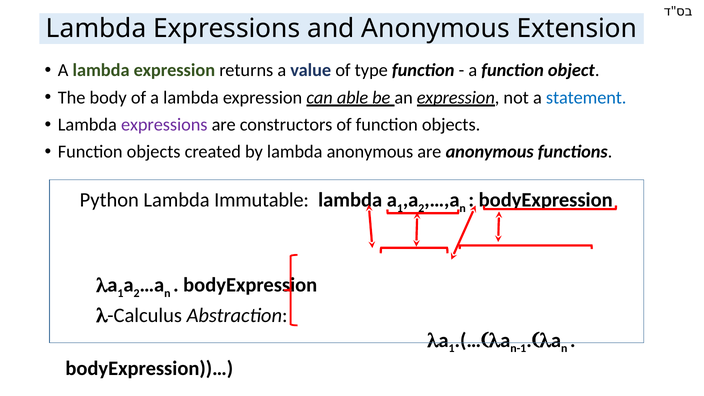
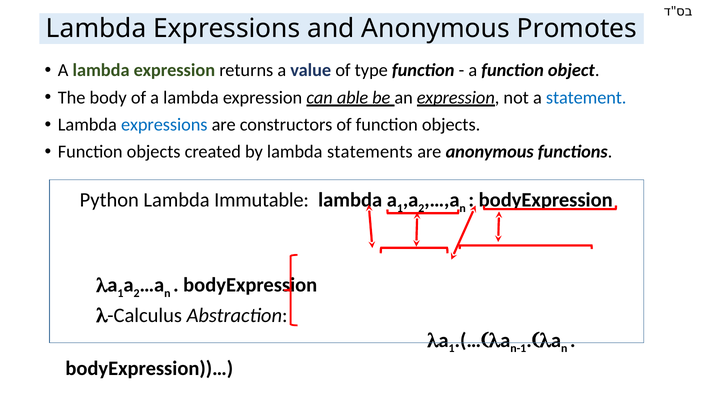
Extension: Extension -> Promotes
expressions at (164, 125) colour: purple -> blue
lambda anonymous: anonymous -> statements
